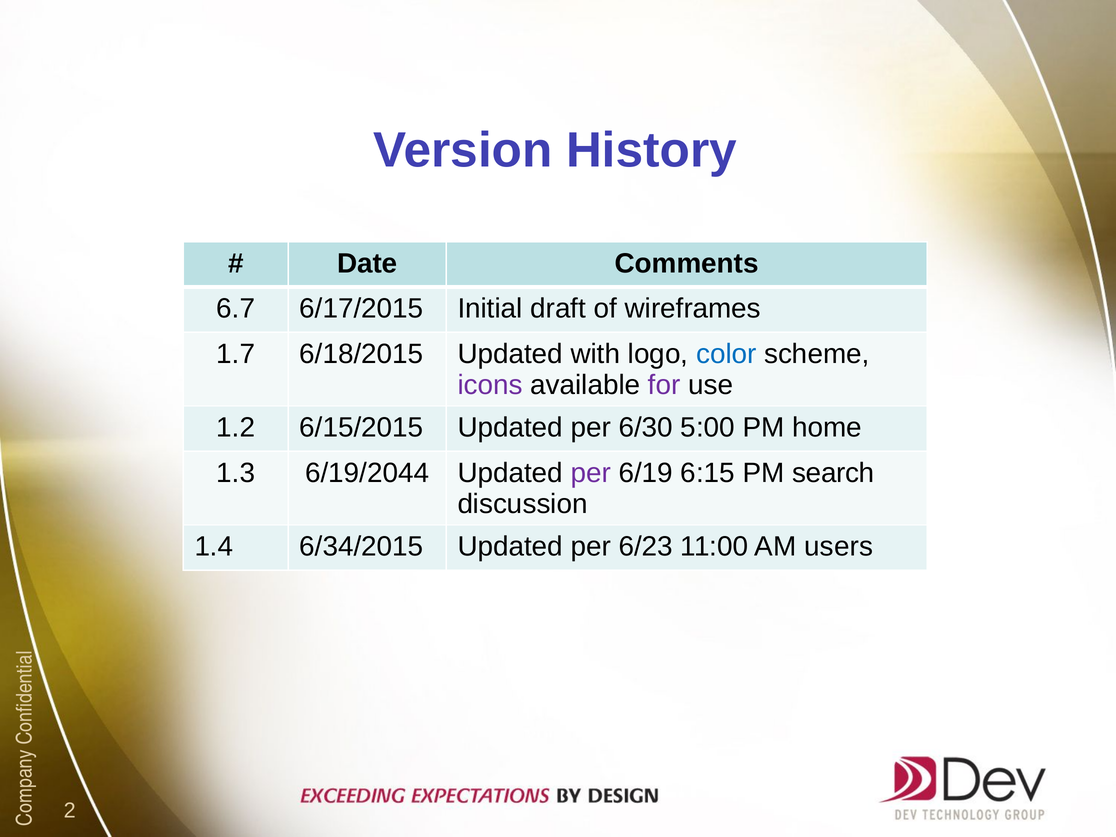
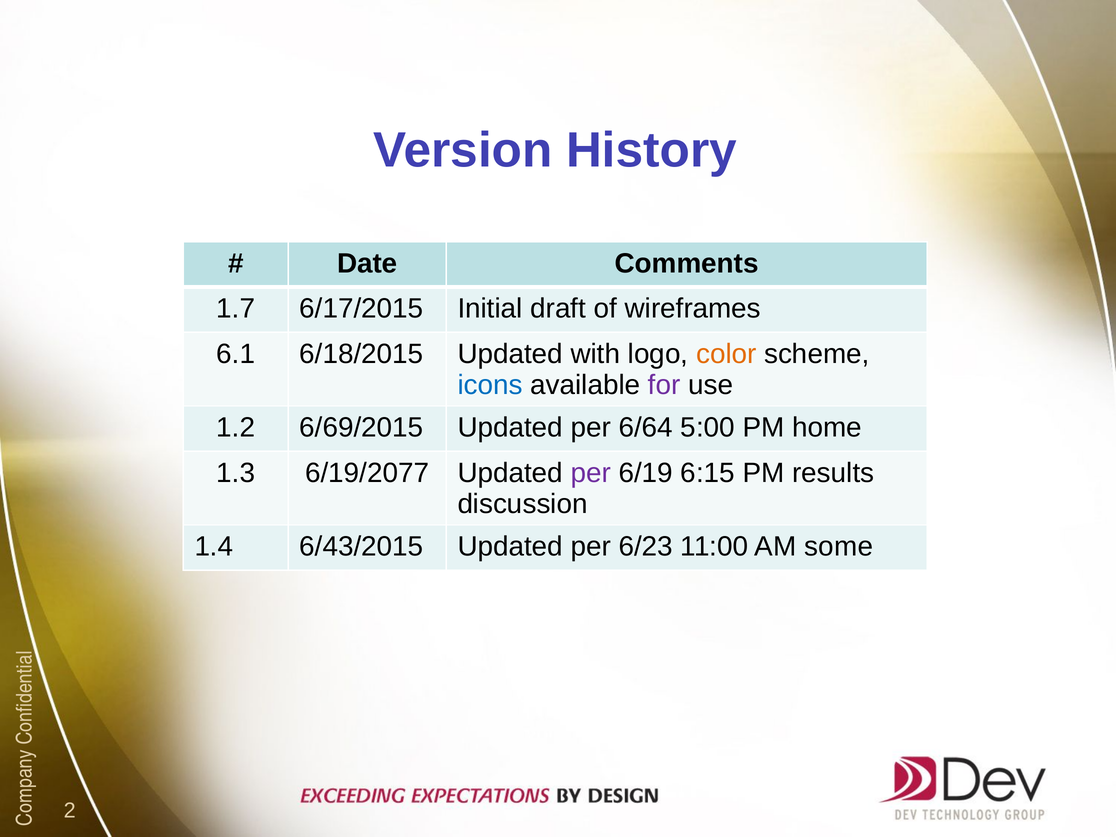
6.7: 6.7 -> 1.7
1.7: 1.7 -> 6.1
color colour: blue -> orange
icons colour: purple -> blue
6/15/2015: 6/15/2015 -> 6/69/2015
6/30: 6/30 -> 6/64
6/19/2044: 6/19/2044 -> 6/19/2077
search: search -> results
6/34/2015: 6/34/2015 -> 6/43/2015
users: users -> some
